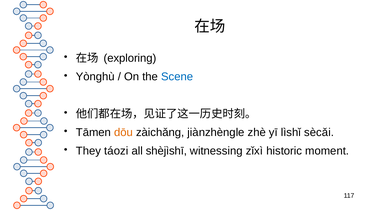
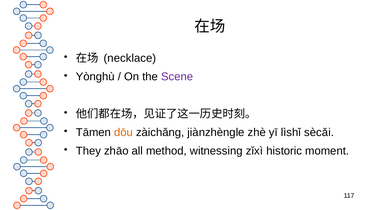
exploring: exploring -> necklace
Scene colour: blue -> purple
táozi: táozi -> zhāo
shèjìshī: shèjìshī -> method
